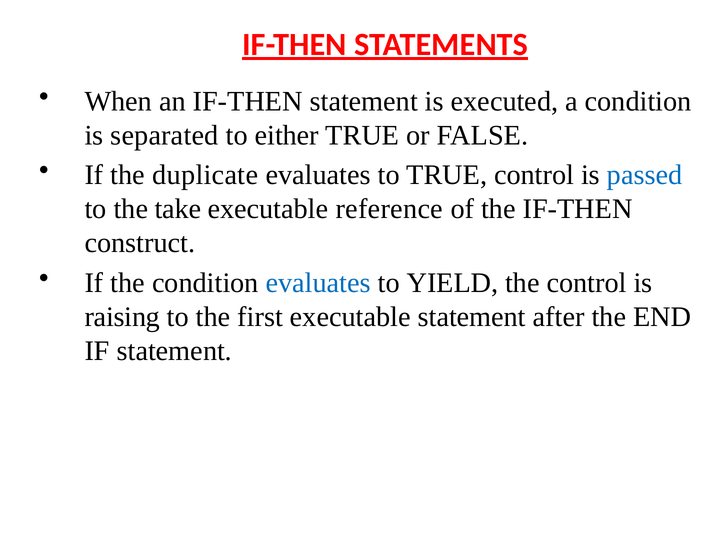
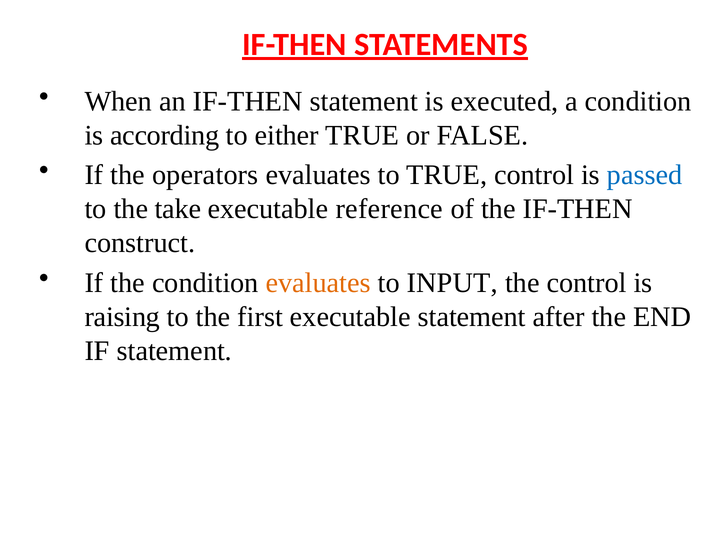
separated: separated -> according
duplicate: duplicate -> operators
evaluates at (318, 283) colour: blue -> orange
YIELD: YIELD -> INPUT
